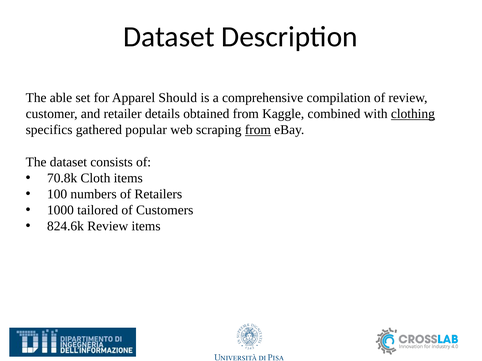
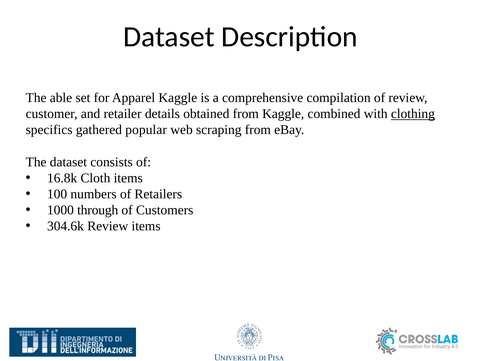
Apparel Should: Should -> Kaggle
from at (258, 130) underline: present -> none
70.8k: 70.8k -> 16.8k
tailored: tailored -> through
824.6k: 824.6k -> 304.6k
